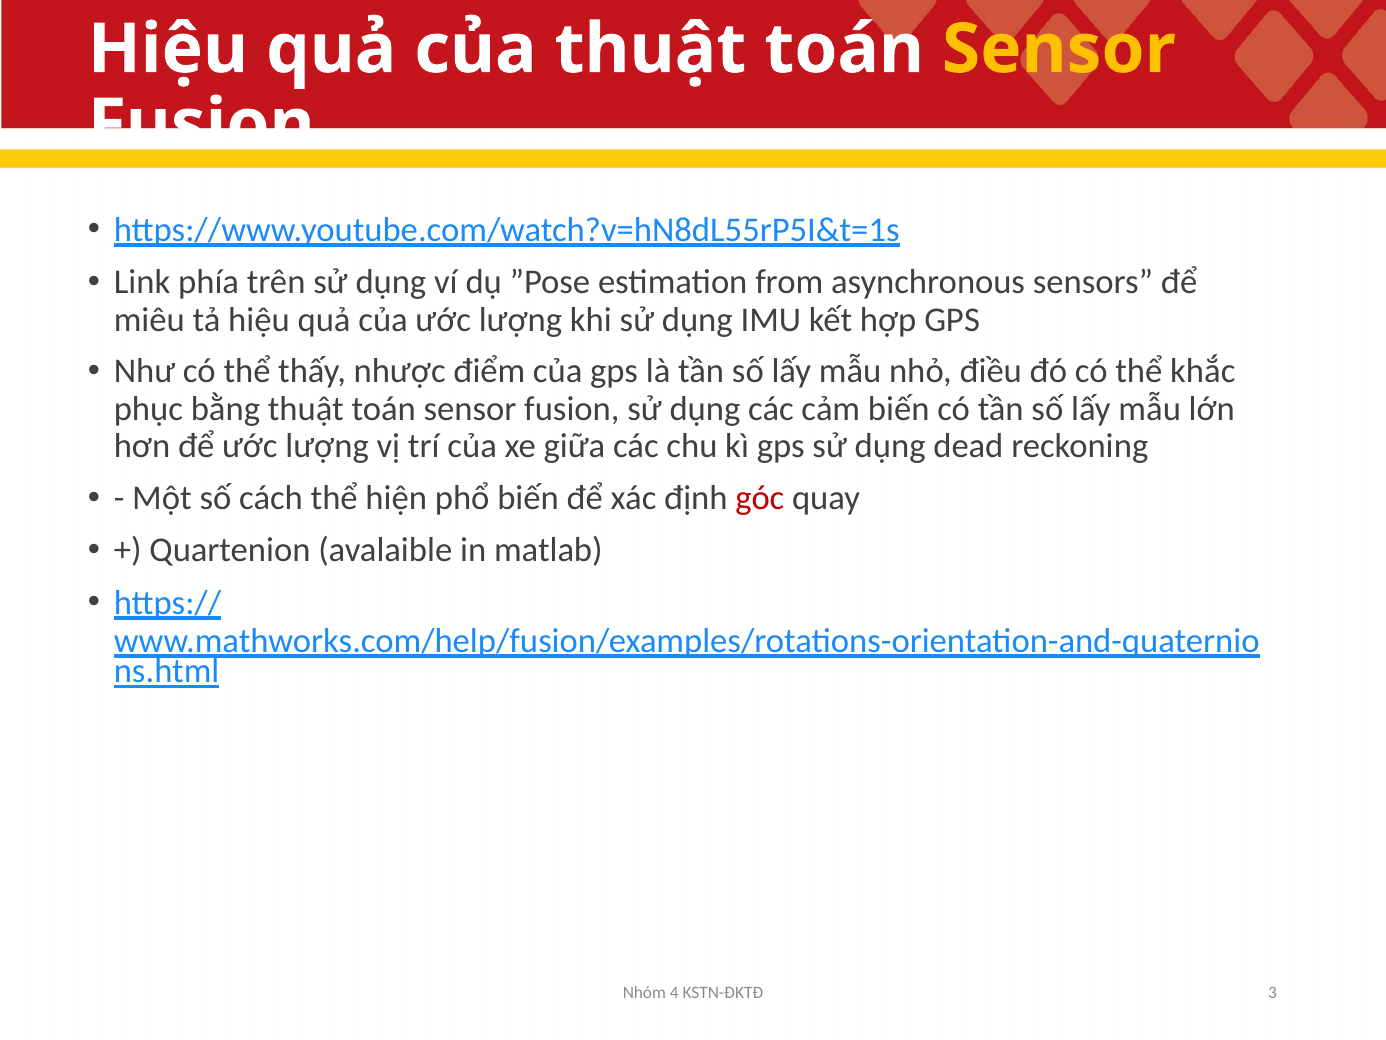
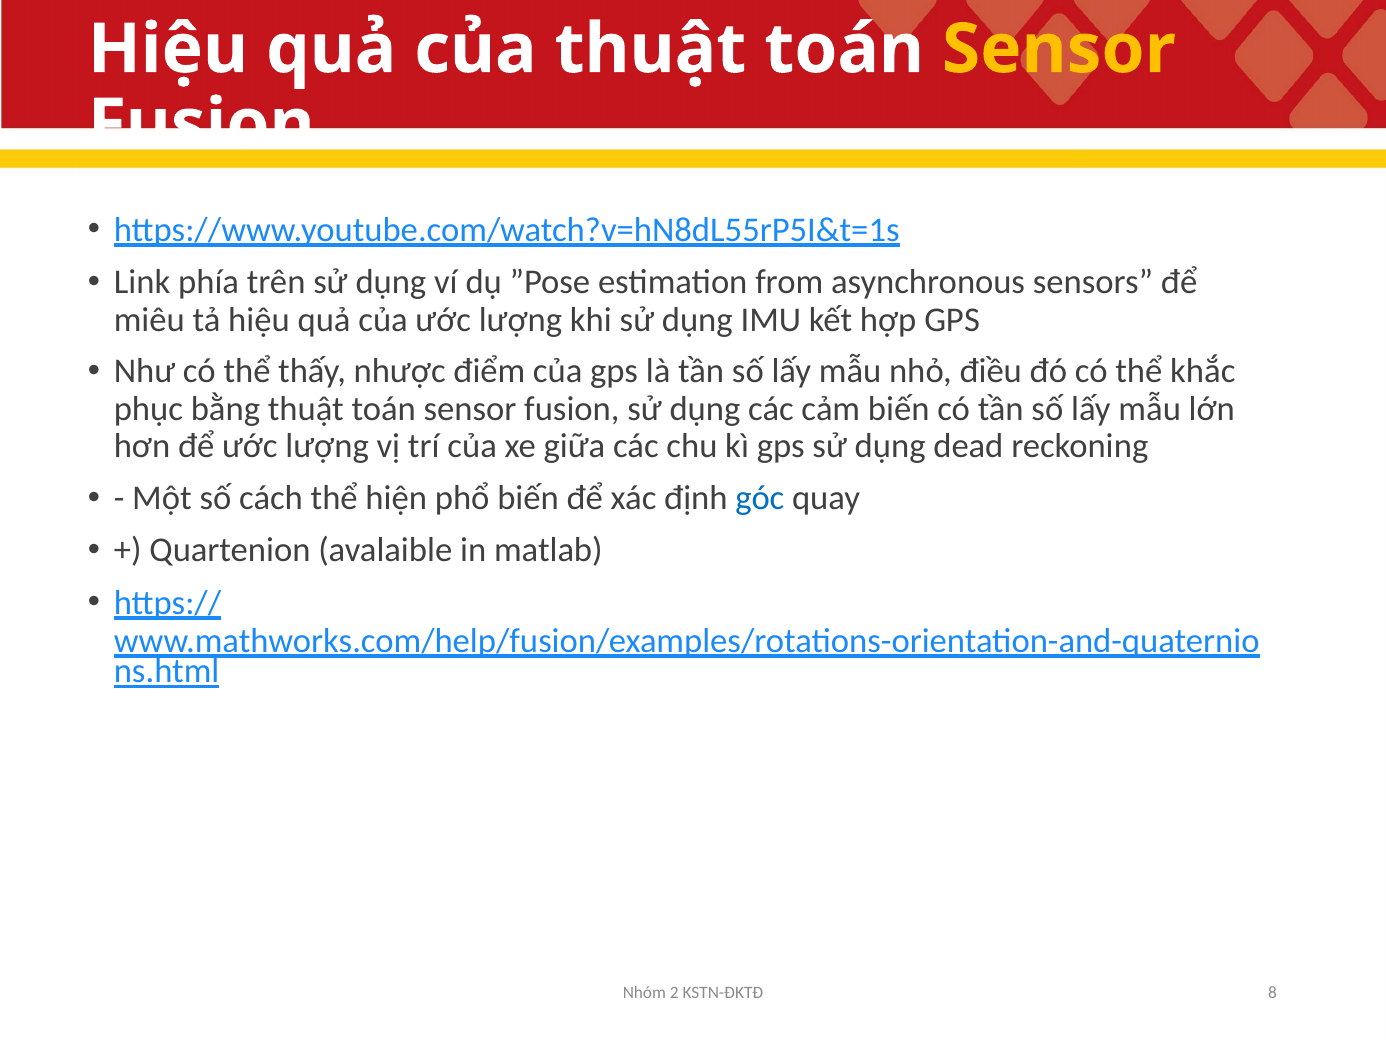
góc colour: red -> blue
4: 4 -> 2
3: 3 -> 8
